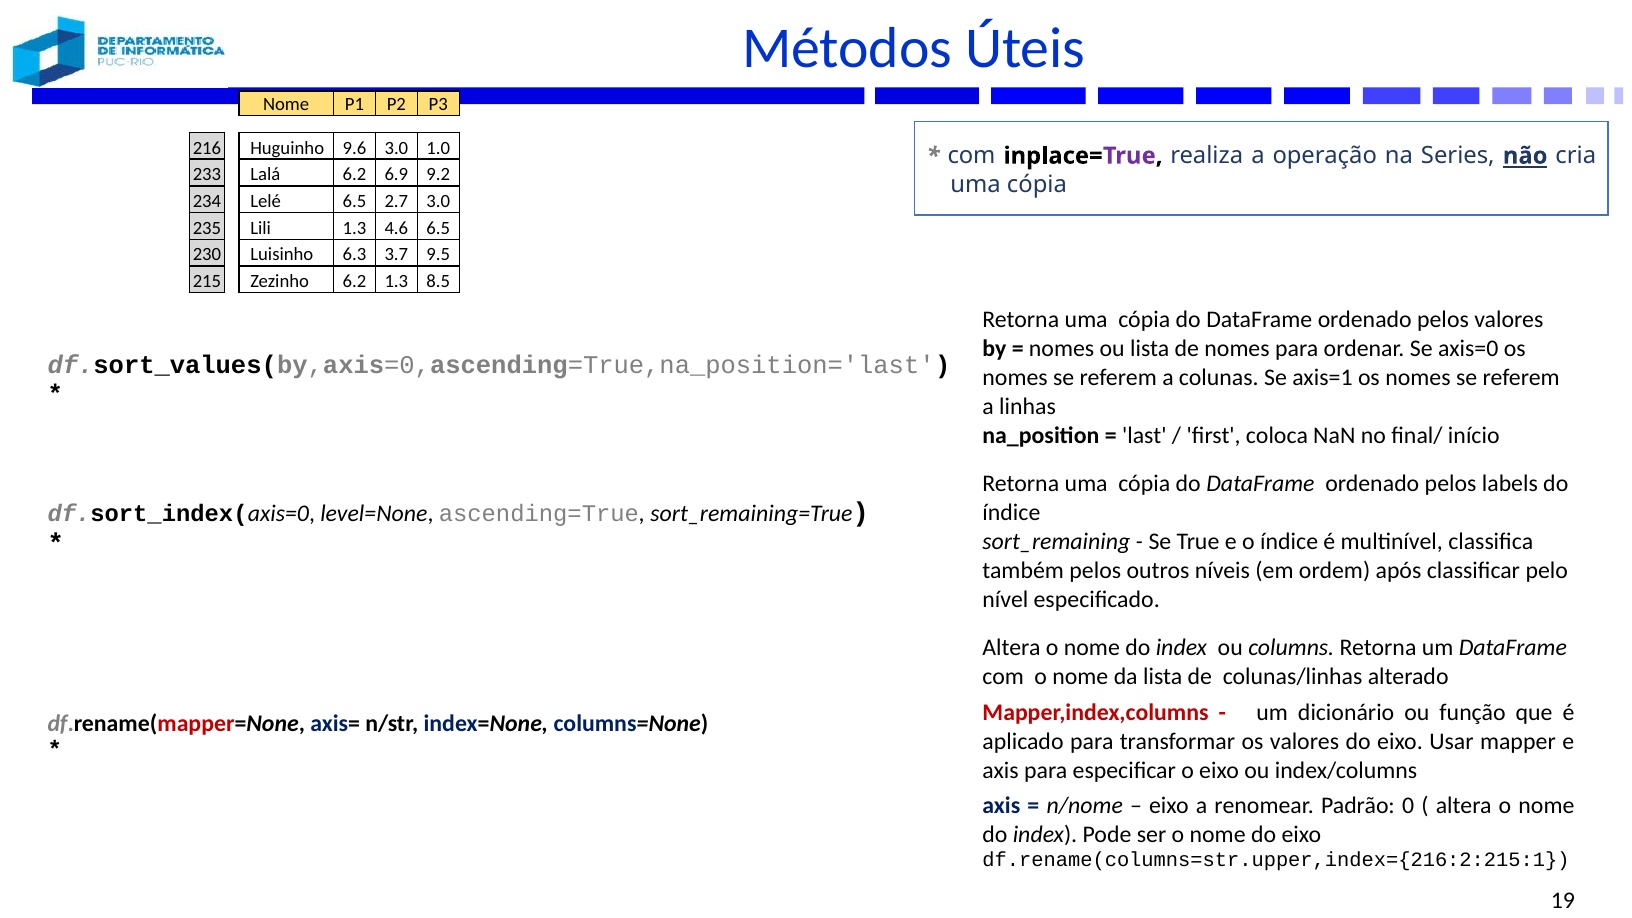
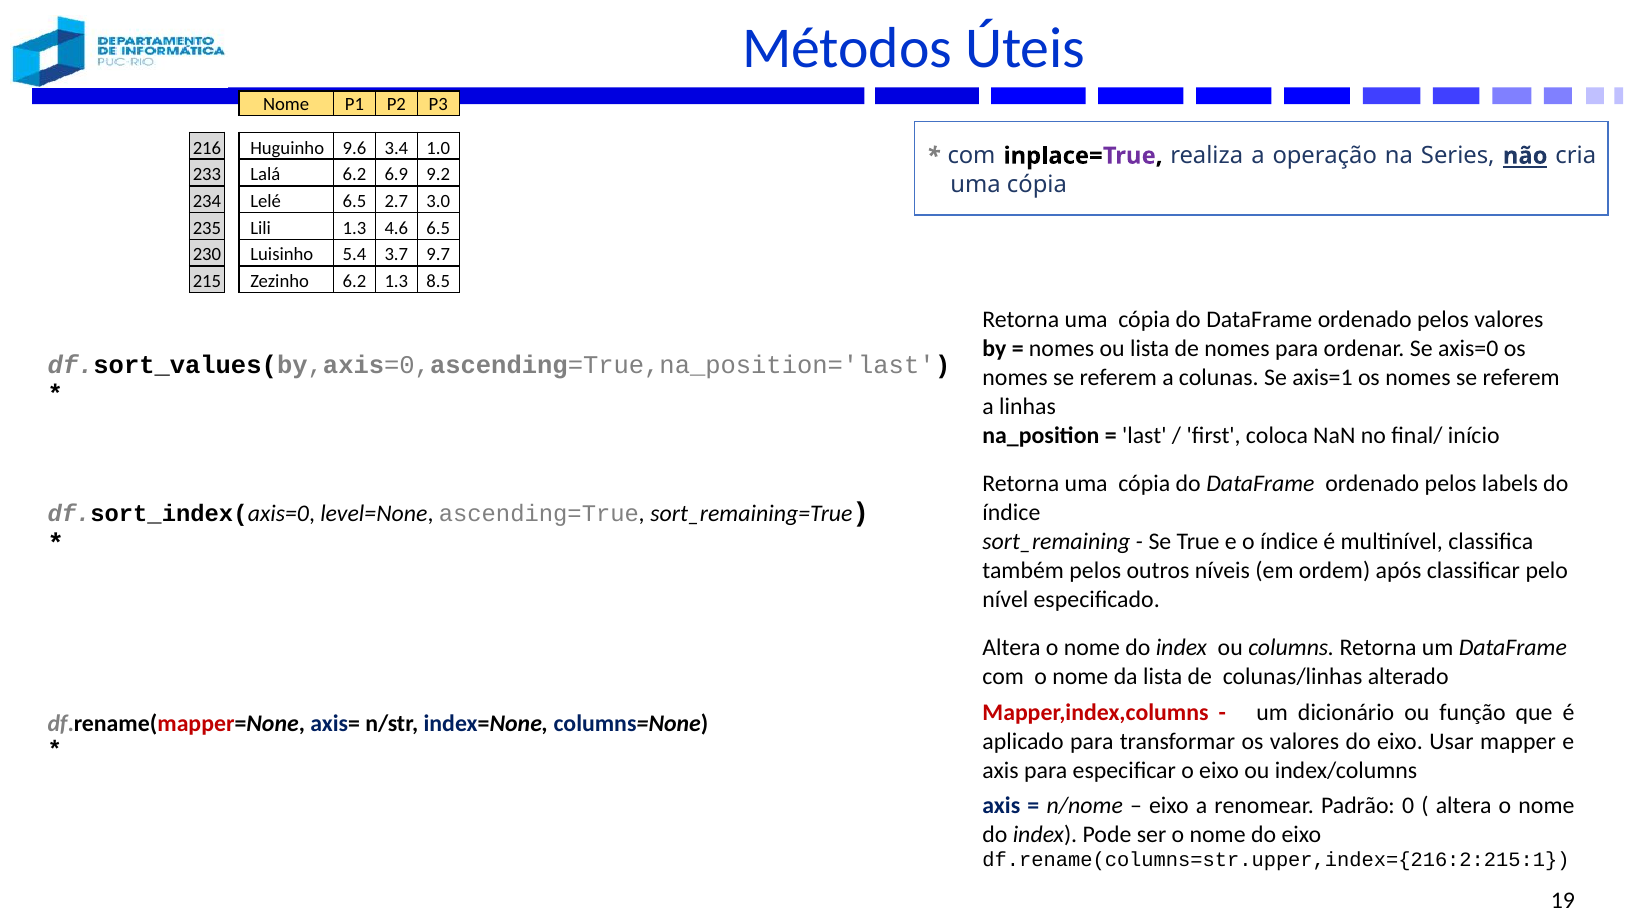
9.6 3.0: 3.0 -> 3.4
6.3: 6.3 -> 5.4
9.5: 9.5 -> 9.7
